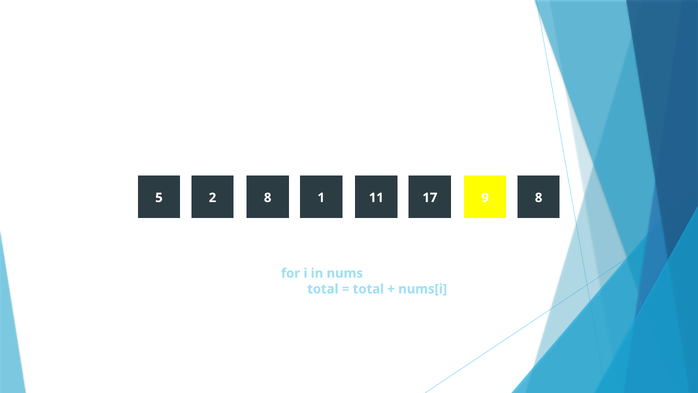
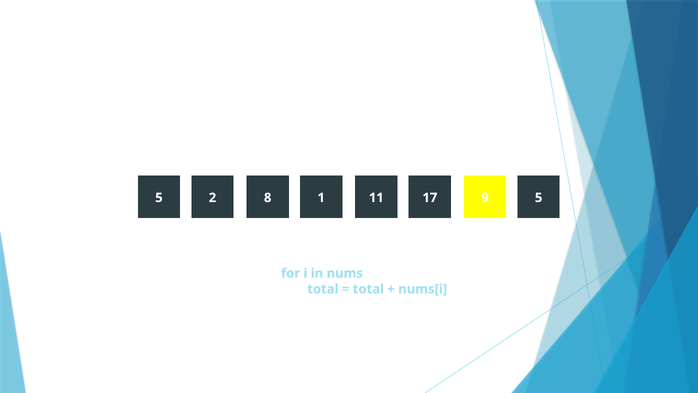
9 8: 8 -> 5
